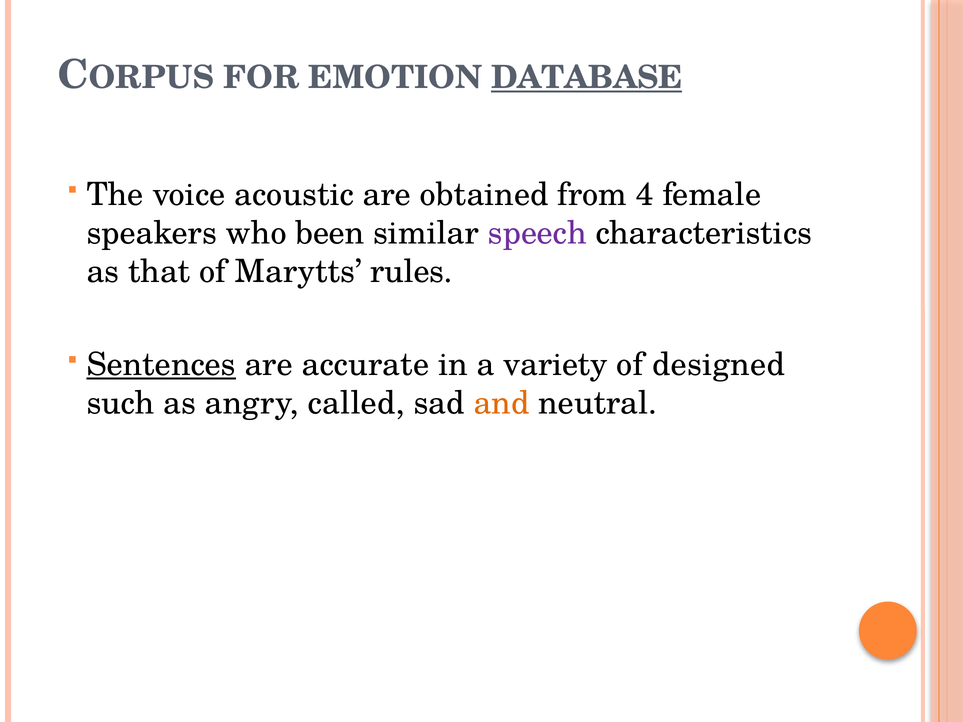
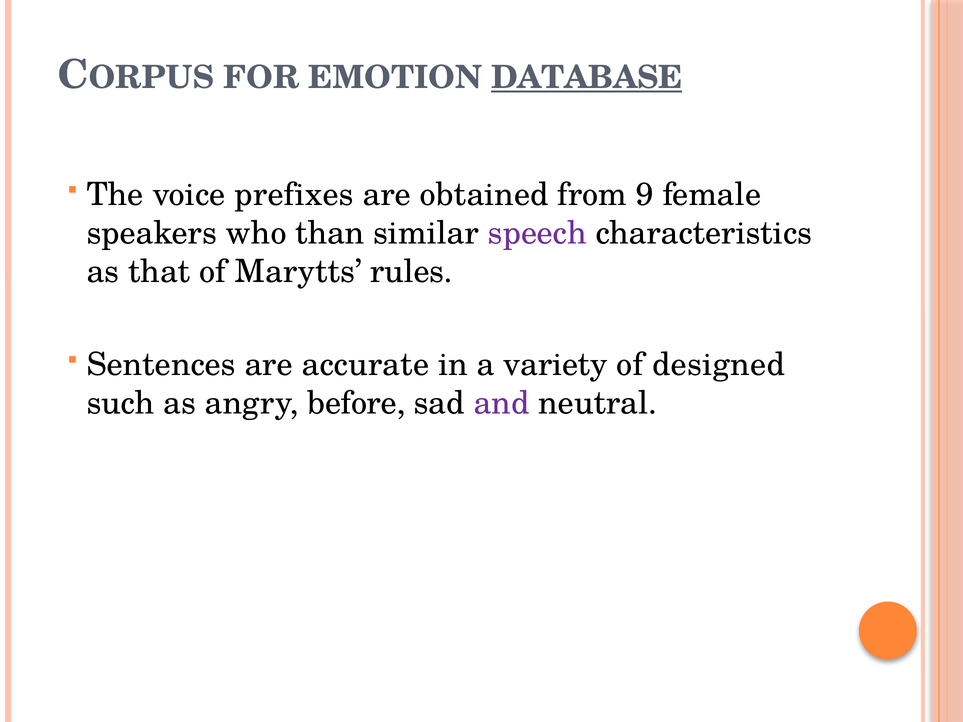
acoustic: acoustic -> prefixes
4: 4 -> 9
been: been -> than
Sentences underline: present -> none
called: called -> before
and colour: orange -> purple
